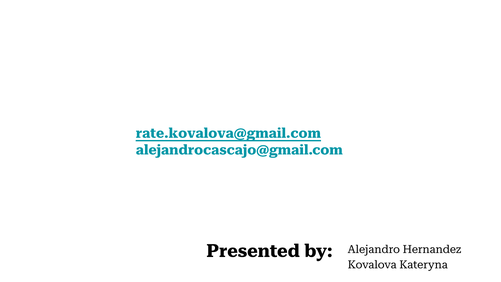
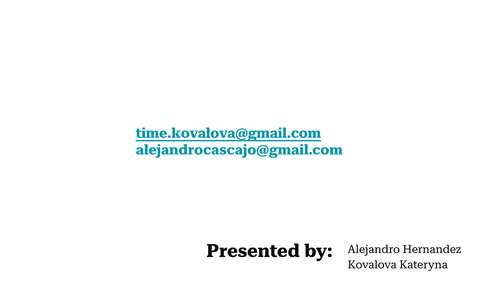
rate.kovalova@gmail.com: rate.kovalova@gmail.com -> time.kovalova@gmail.com
